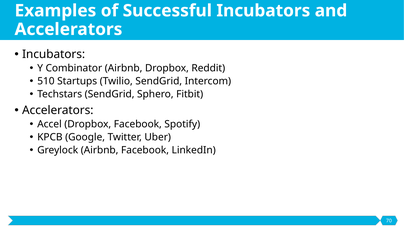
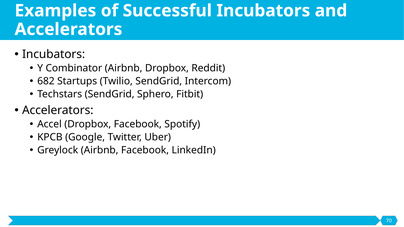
510: 510 -> 682
